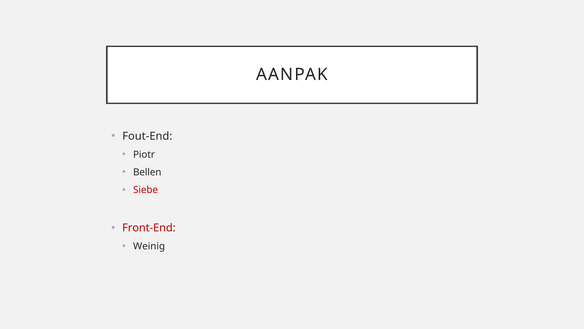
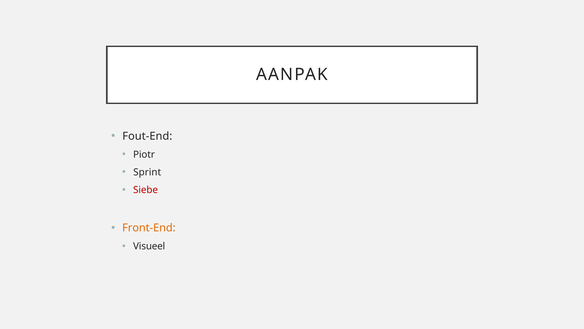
Bellen: Bellen -> Sprint
Front-End colour: red -> orange
Weinig: Weinig -> Visueel
